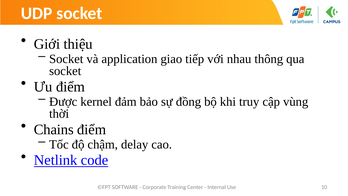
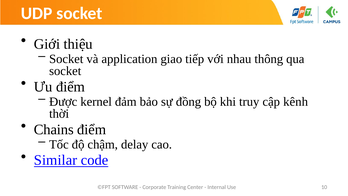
vùng: vùng -> kênh
Netlink: Netlink -> Similar
